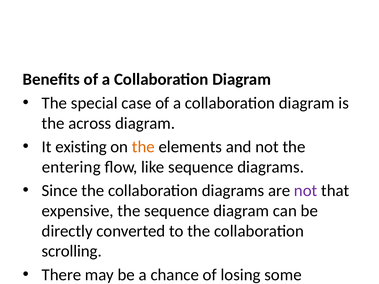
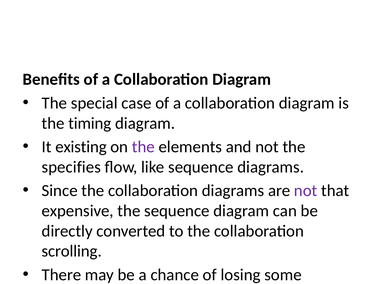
across: across -> timing
the at (143, 147) colour: orange -> purple
entering: entering -> specifies
